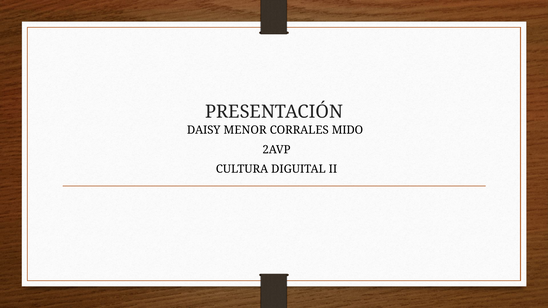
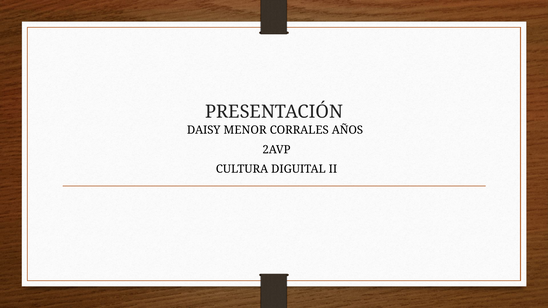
MIDO: MIDO -> AÑOS
